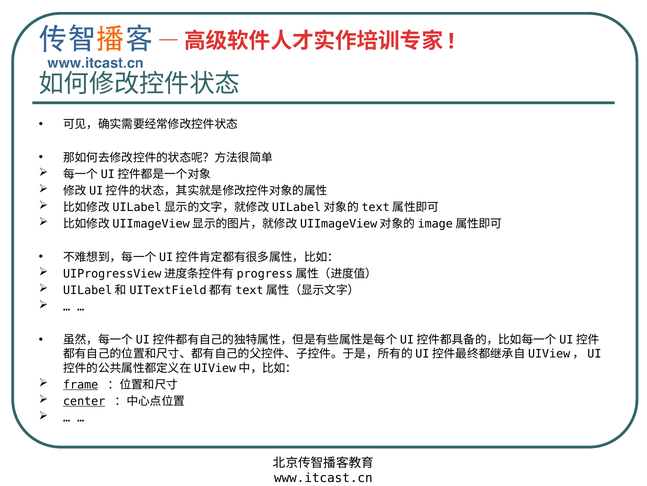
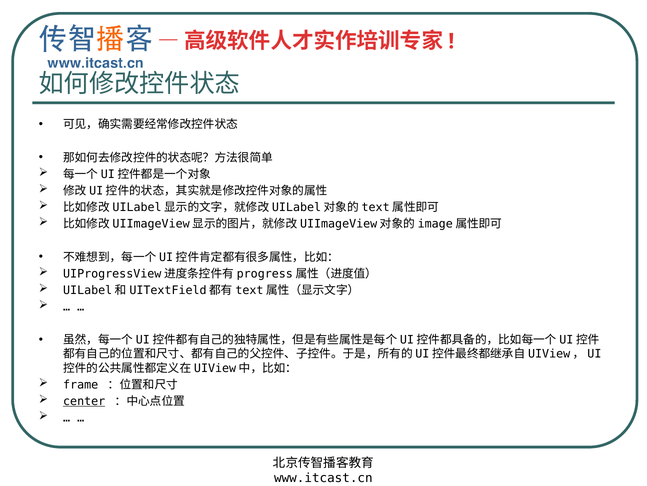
frame underline: present -> none
